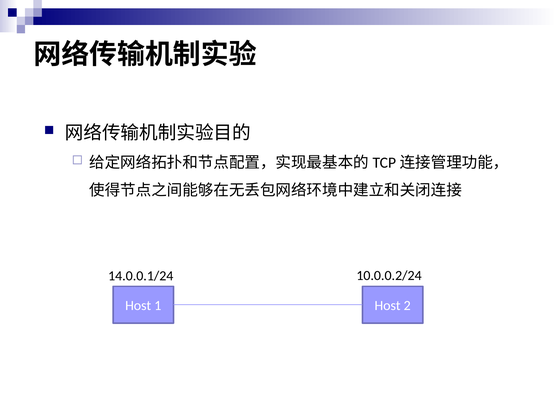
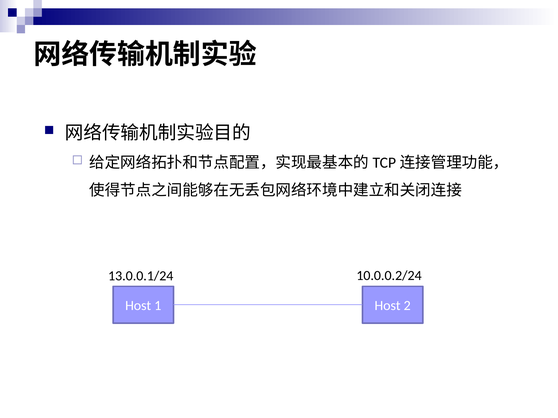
14.0.0.1/24: 14.0.0.1/24 -> 13.0.0.1/24
